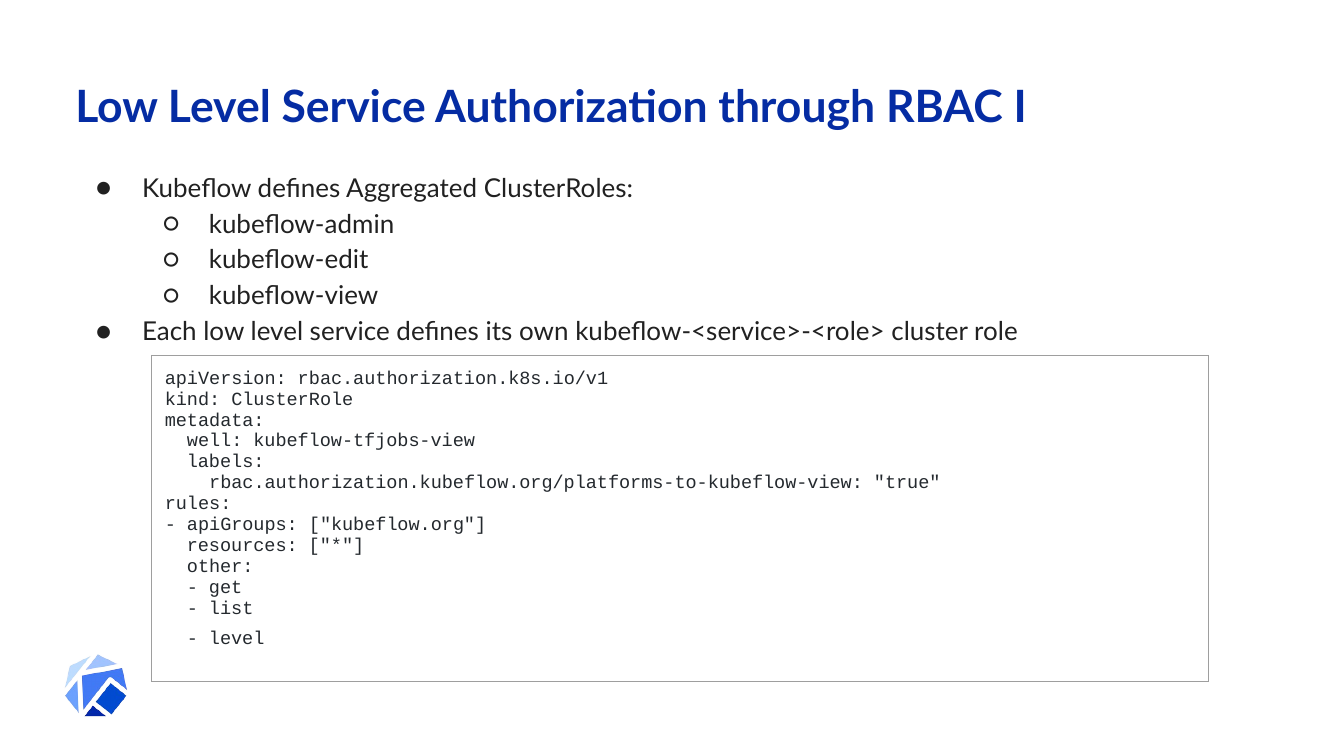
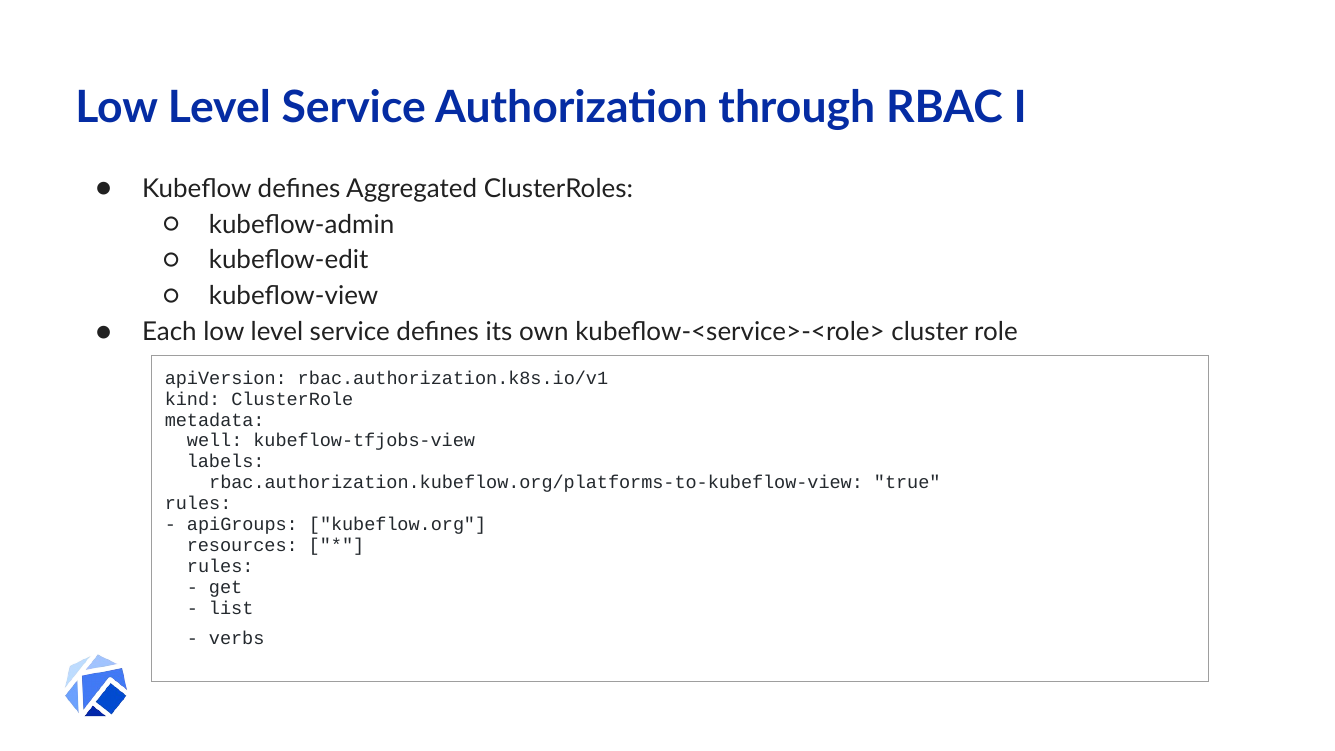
other at (220, 566): other -> rules
level at (237, 638): level -> verbs
